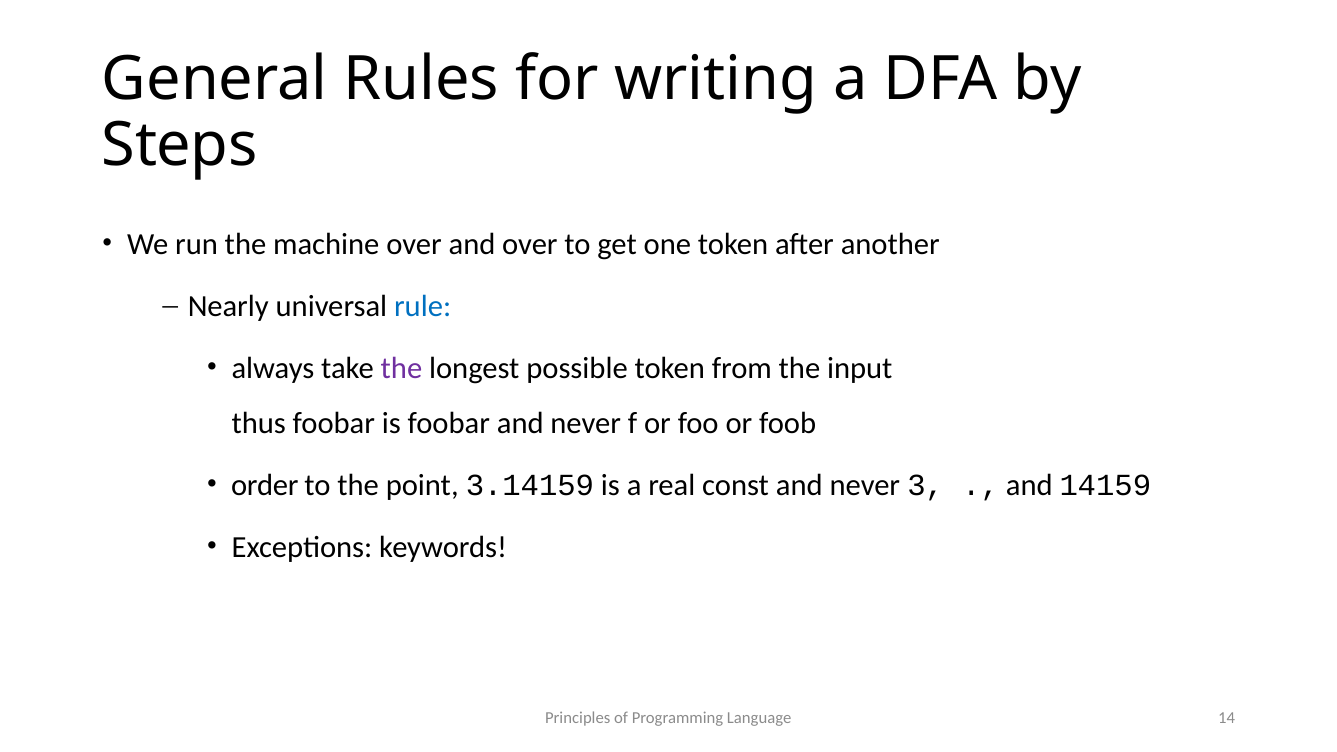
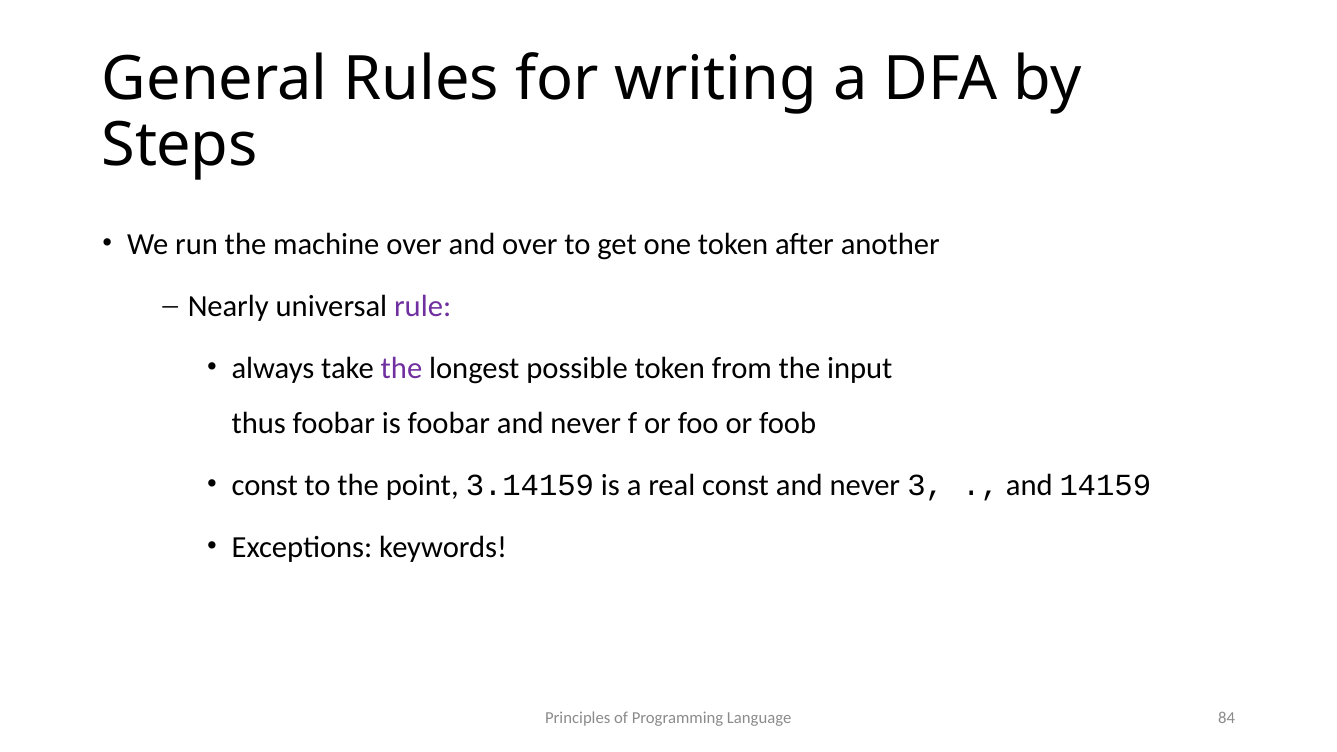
rule colour: blue -> purple
order at (265, 485): order -> const
14: 14 -> 84
